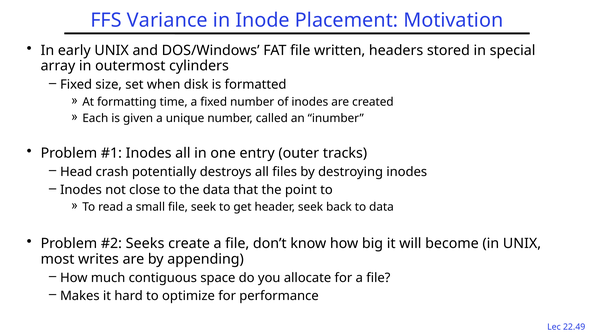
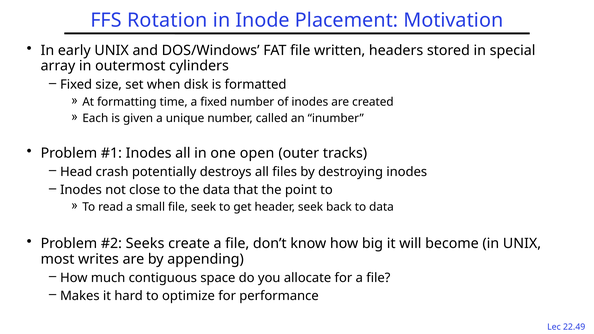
Variance: Variance -> Rotation
entry: entry -> open
